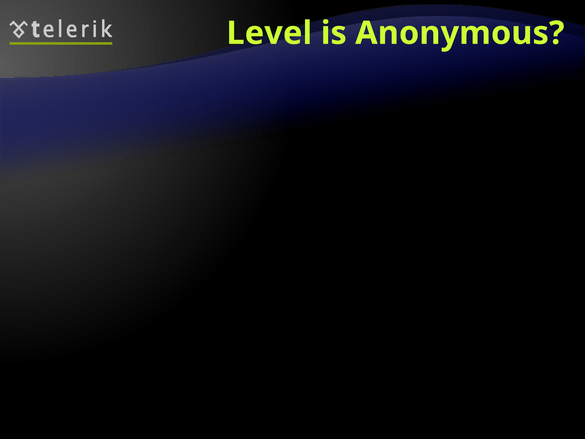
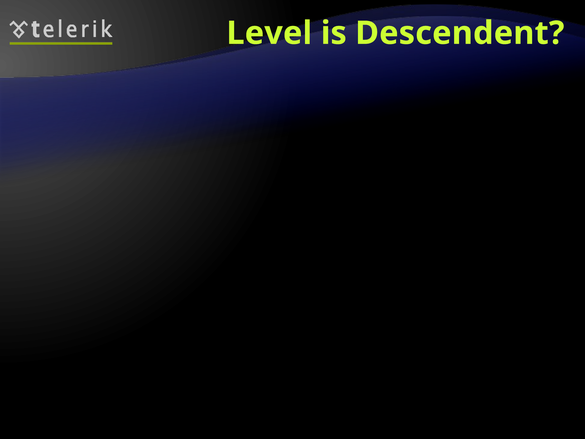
Anonymous: Anonymous -> Descendent
